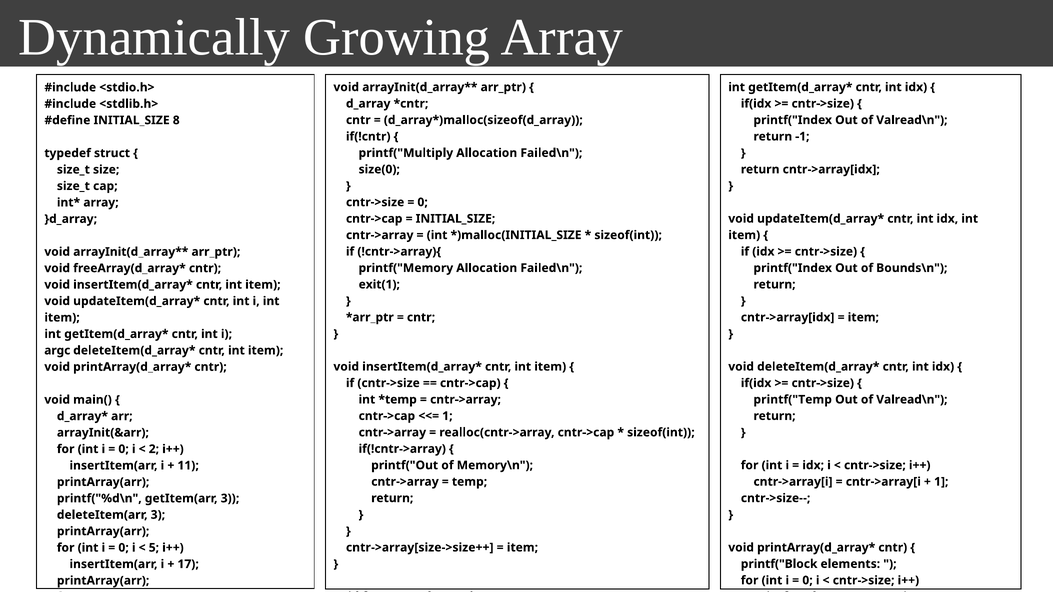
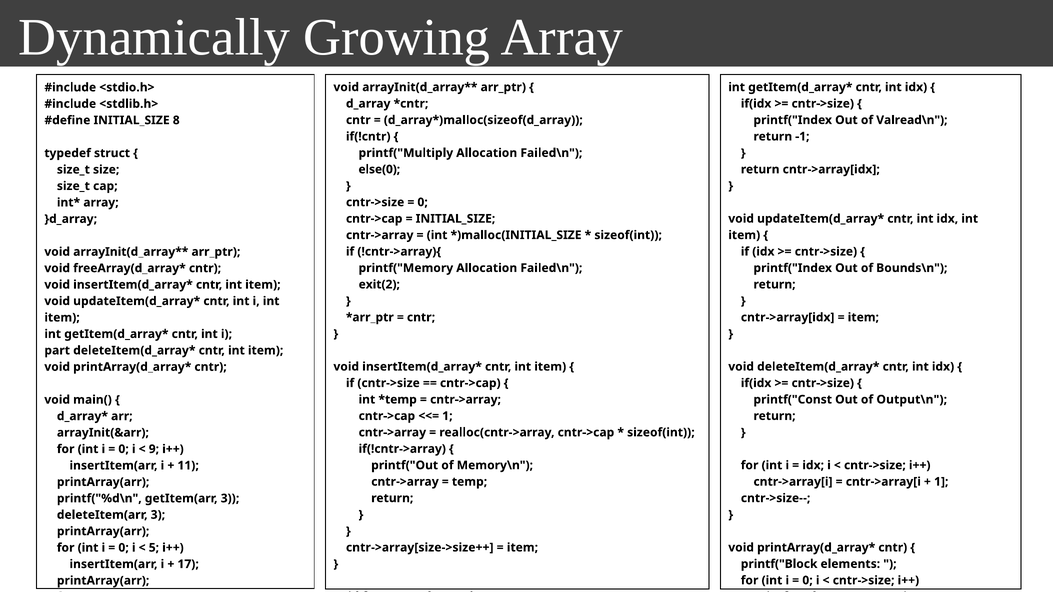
size(0: size(0 -> else(0
exit(1: exit(1 -> exit(2
argc: argc -> part
printf("Temp: printf("Temp -> printf("Const
Valread\n at (912, 400): Valread\n -> Output\n
2: 2 -> 9
